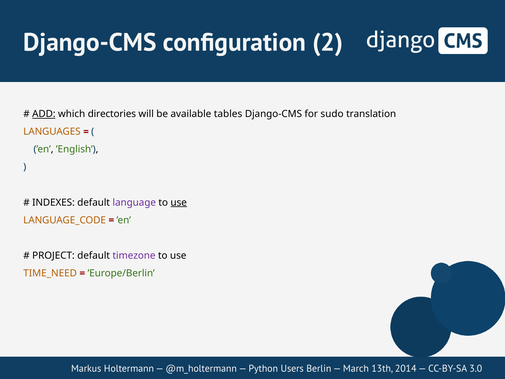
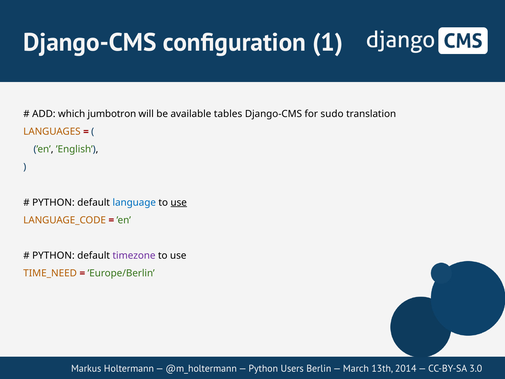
2: 2 -> 1
ADD underline: present -> none
directories: directories -> jumbotron
INDEXES at (53, 202): INDEXES -> PYTHON
language colour: purple -> blue
PROJECT at (53, 255): PROJECT -> PYTHON
